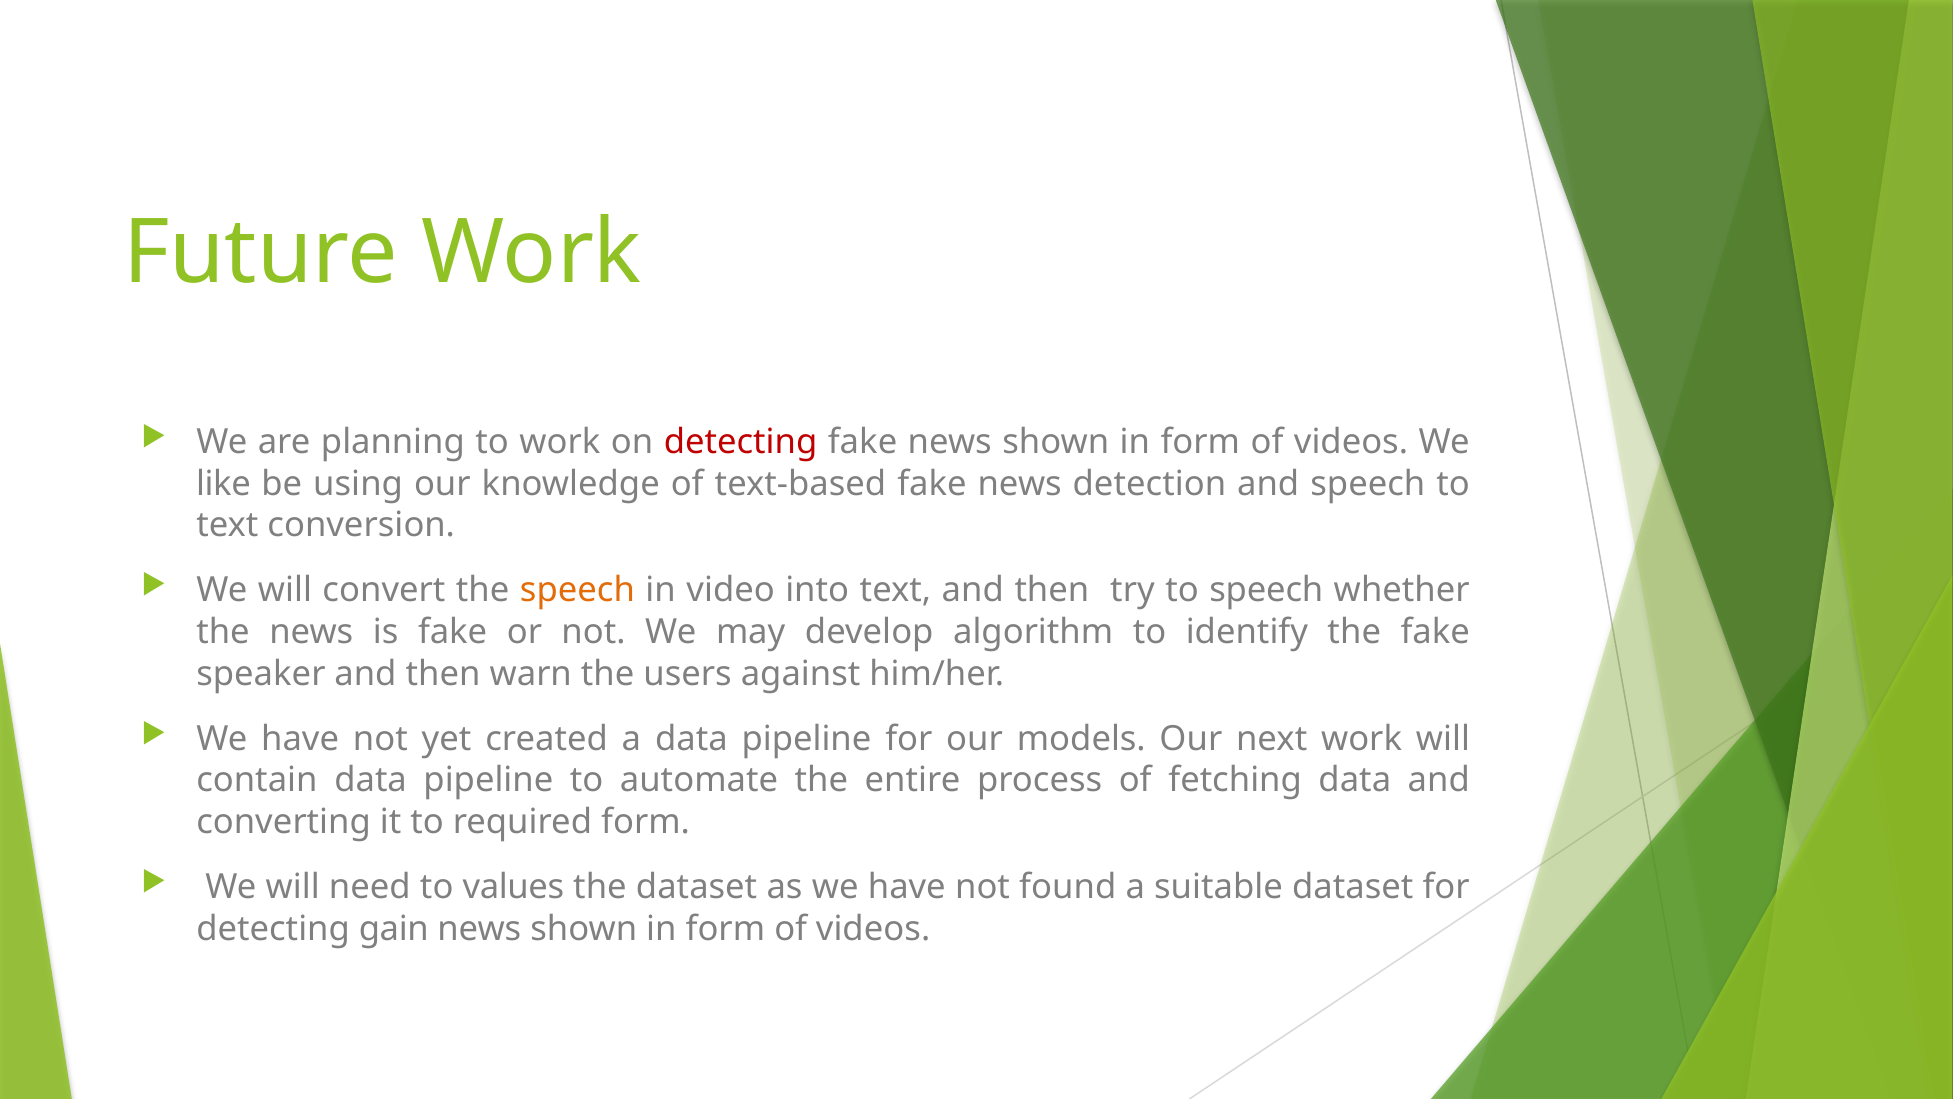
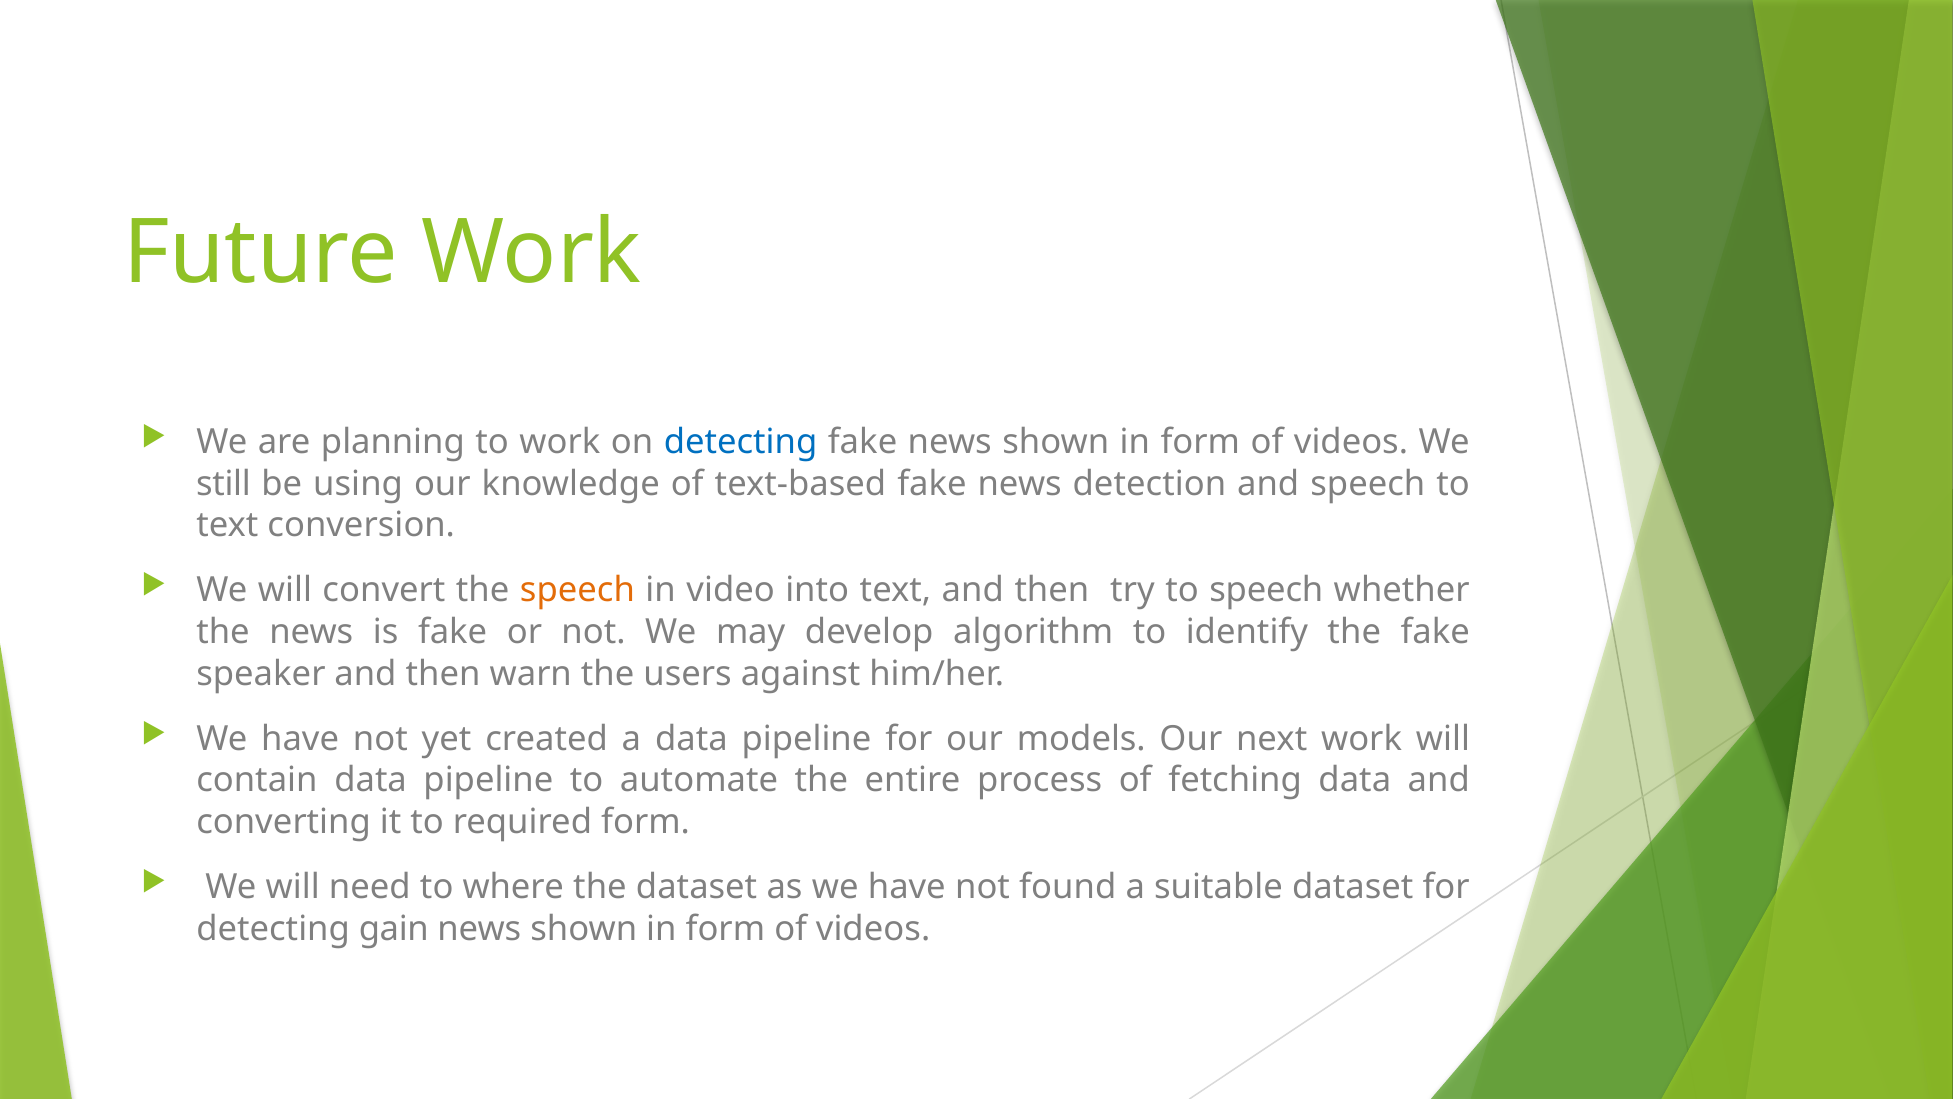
detecting at (741, 442) colour: red -> blue
like: like -> still
values: values -> where
